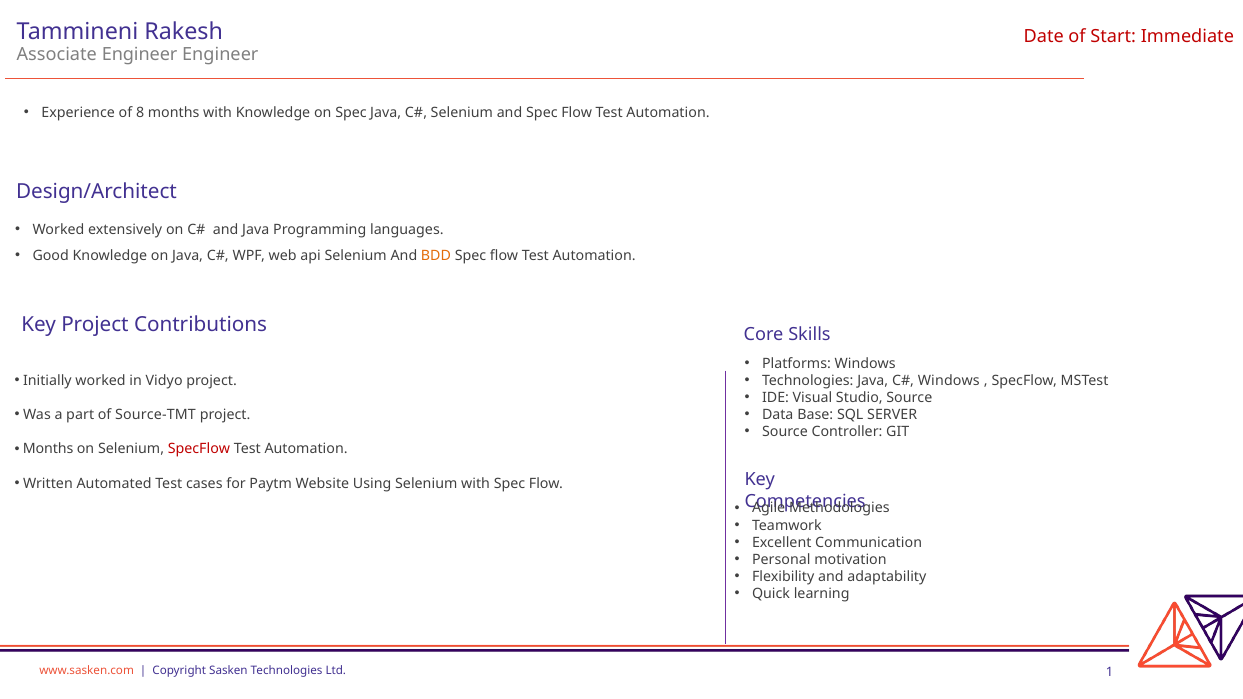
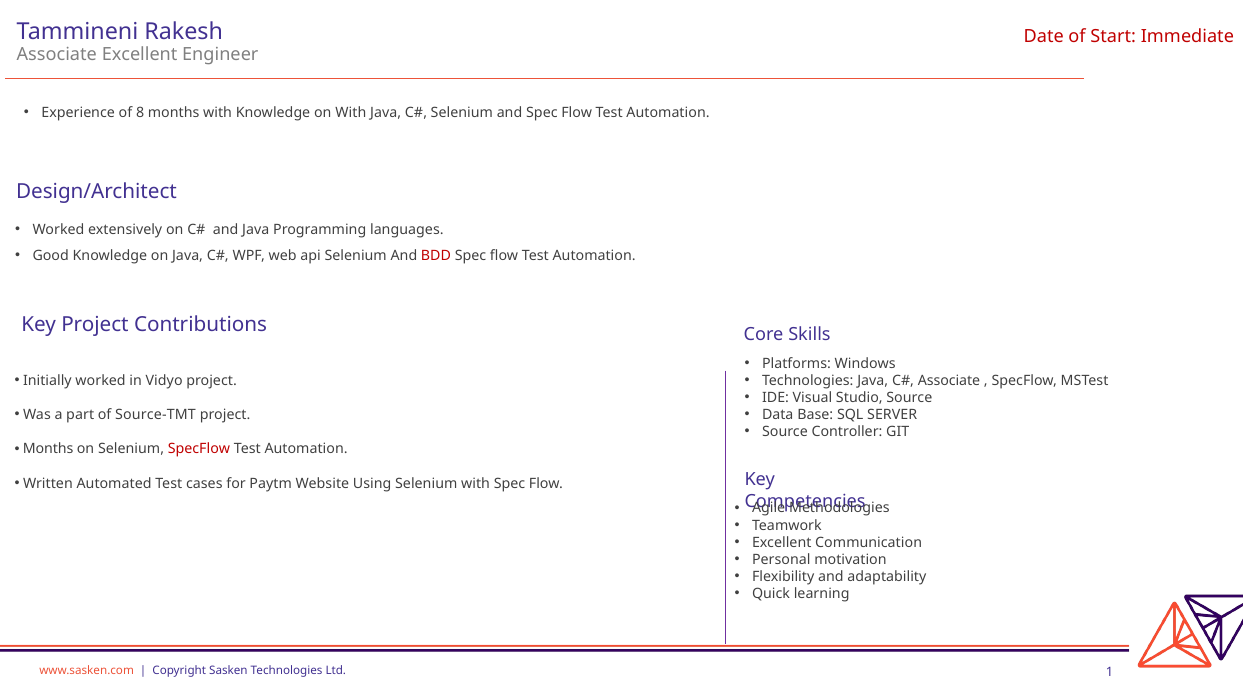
Associate Engineer: Engineer -> Excellent
on Spec: Spec -> With
BDD colour: orange -> red
Windows at (949, 381): Windows -> Associate
